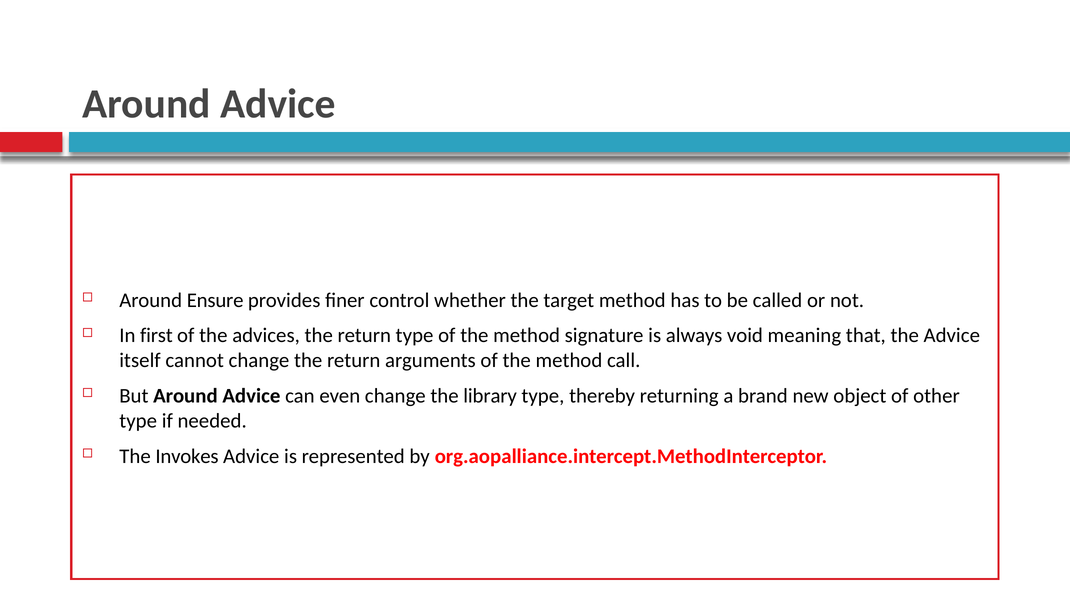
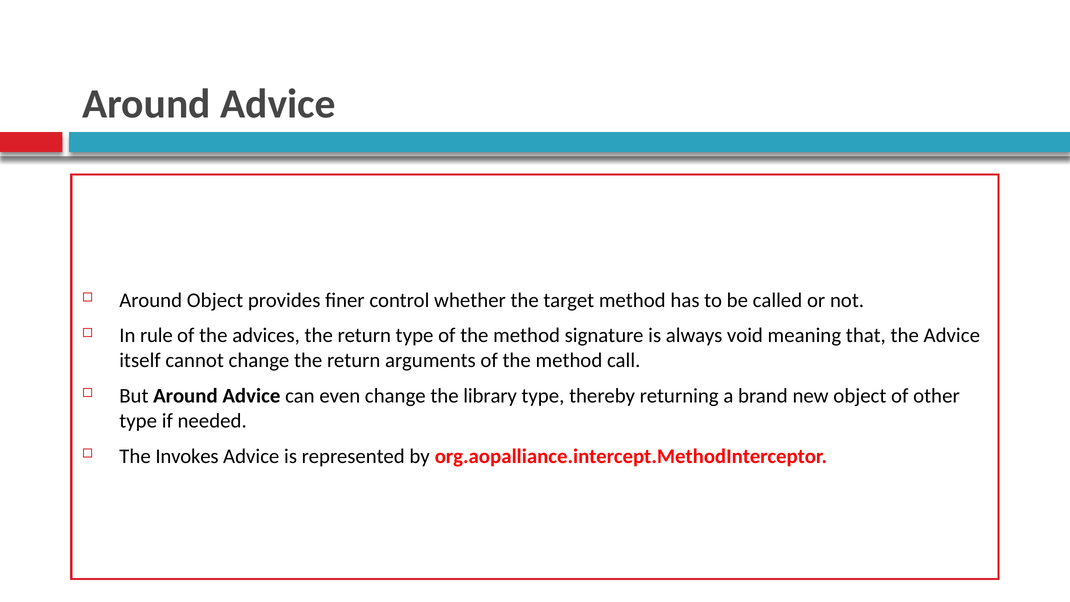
Around Ensure: Ensure -> Object
first: first -> rule
